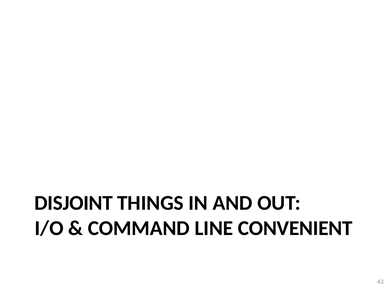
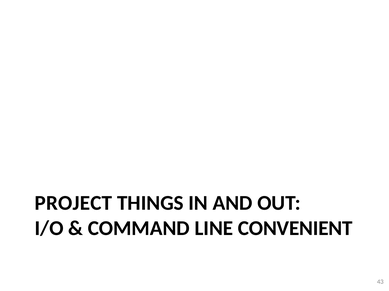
DISJOINT: DISJOINT -> PROJECT
